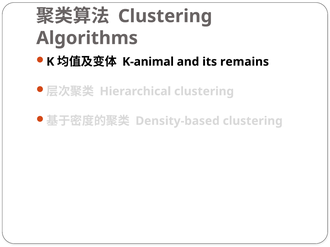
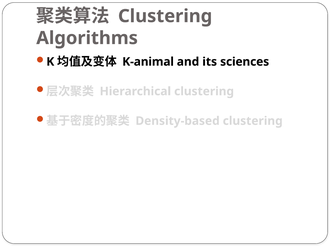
remains: remains -> sciences
